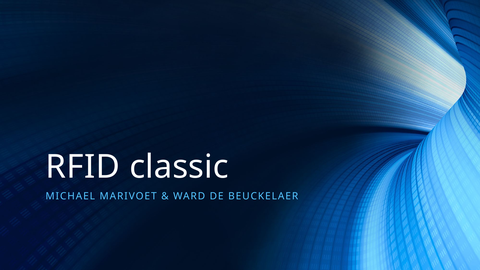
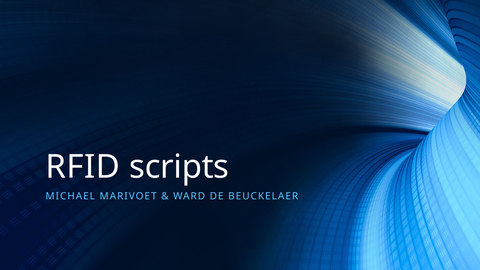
classic: classic -> scripts
